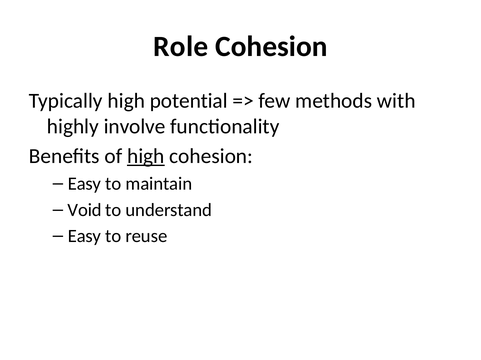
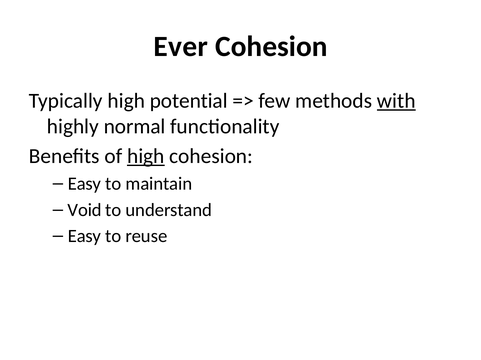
Role: Role -> Ever
with underline: none -> present
involve: involve -> normal
